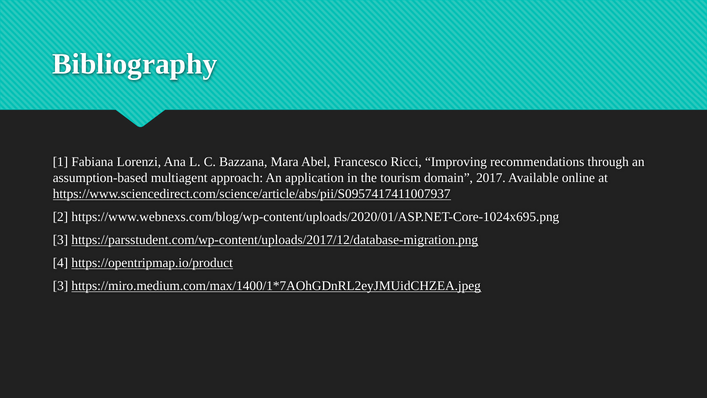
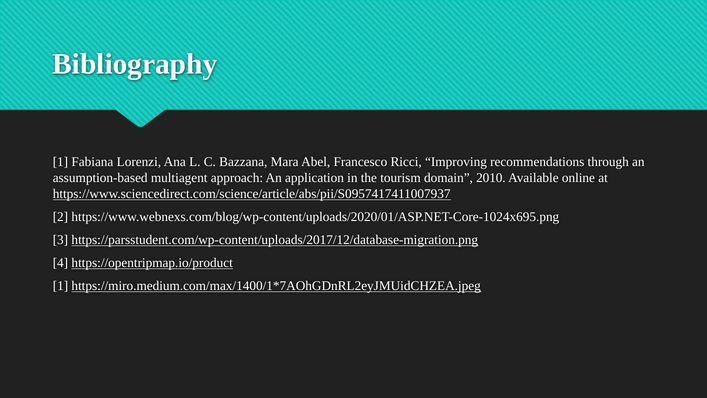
2017: 2017 -> 2010
3 at (60, 286): 3 -> 1
